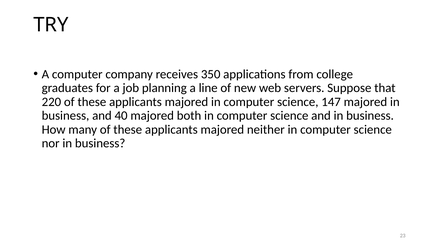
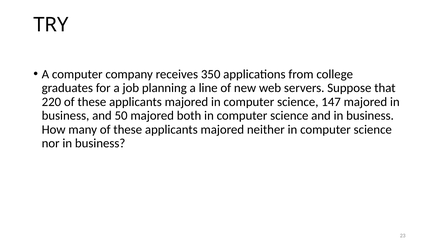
40: 40 -> 50
